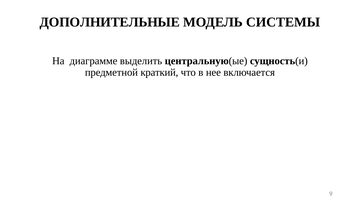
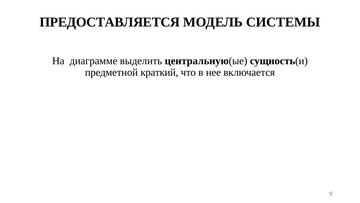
ДОПОЛНИТЕЛЬНЫЕ: ДОПОЛНИТЕЛЬНЫЕ -> ПРЕДОСТАВЛЯЕТСЯ
